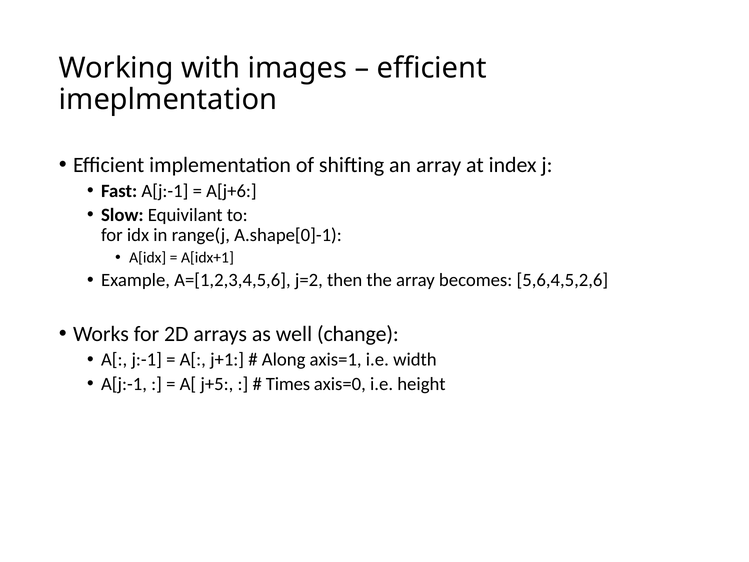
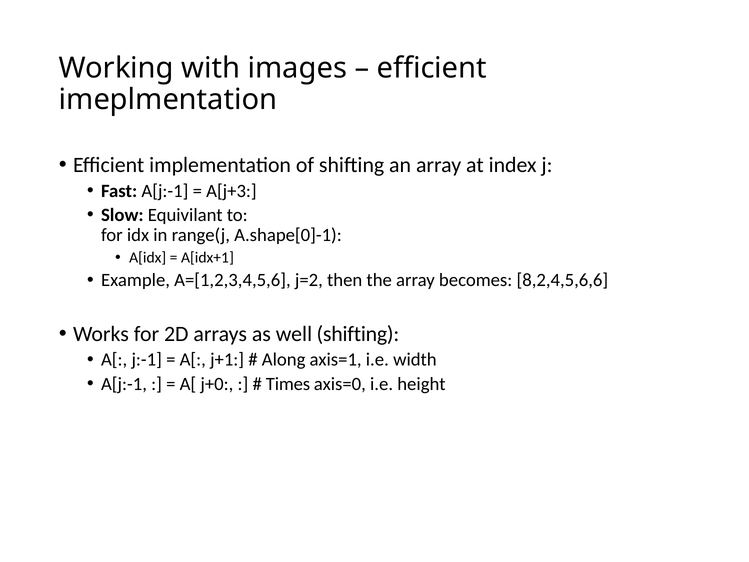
A[j+6: A[j+6 -> A[j+3
5,6,4,5,2,6: 5,6,4,5,2,6 -> 8,2,4,5,6,6
well change: change -> shifting
j+5: j+5 -> j+0
